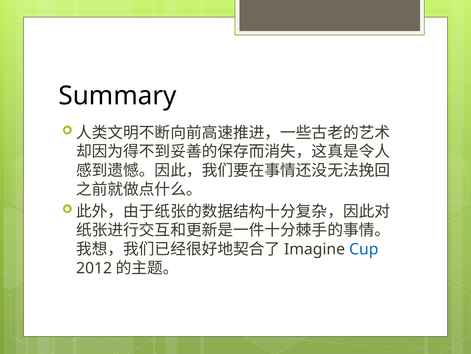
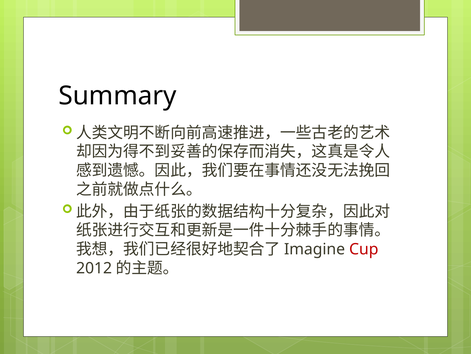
Cup colour: blue -> red
